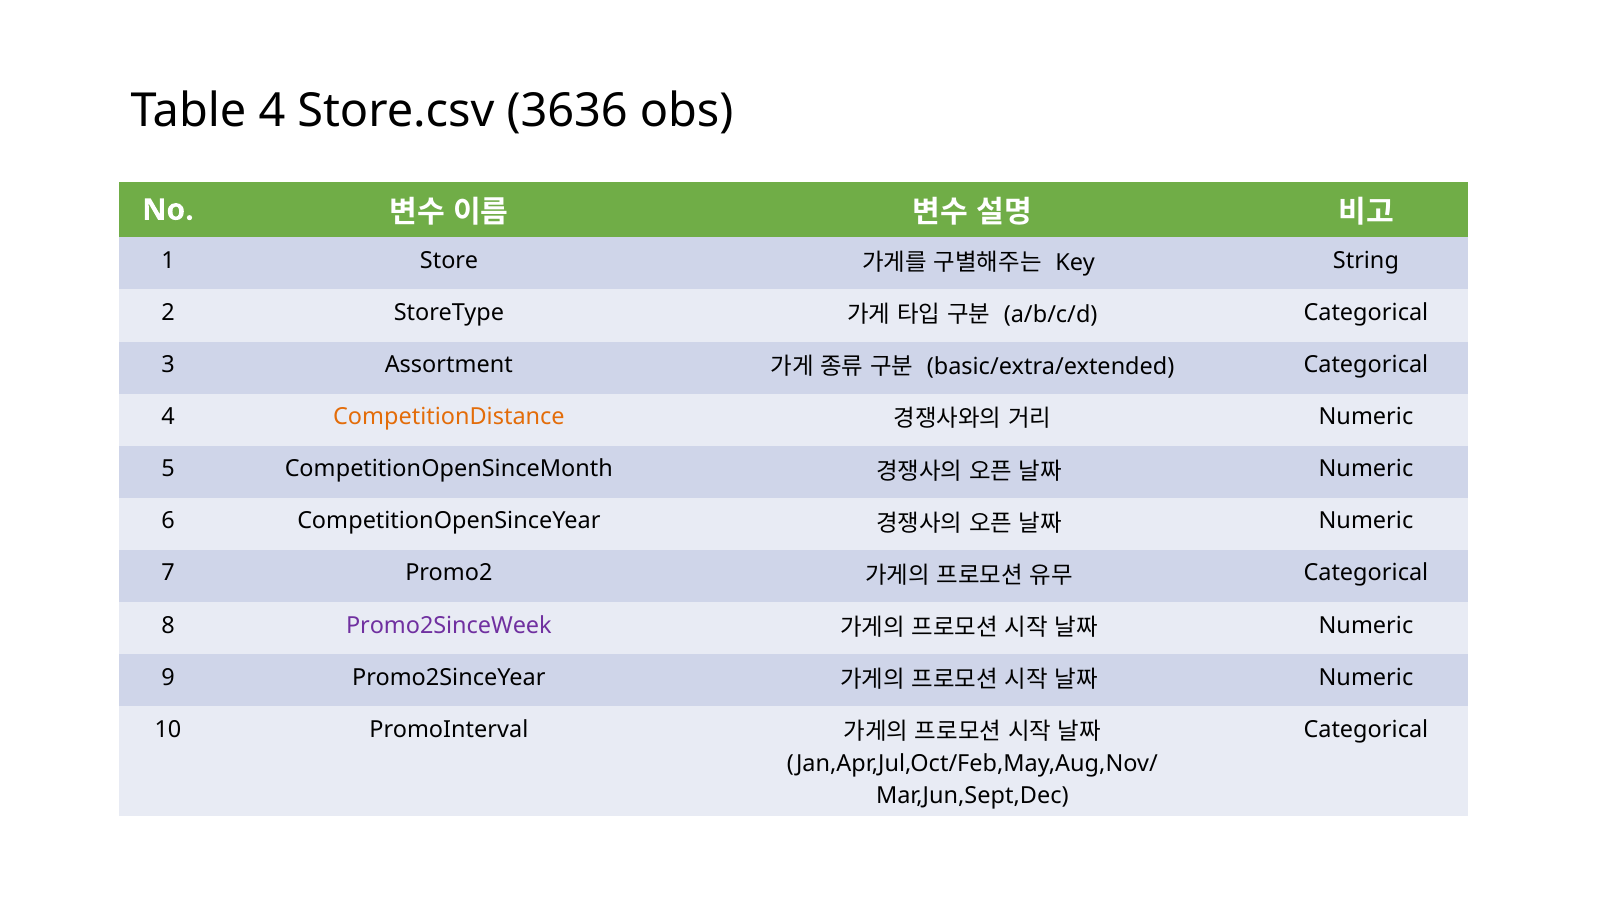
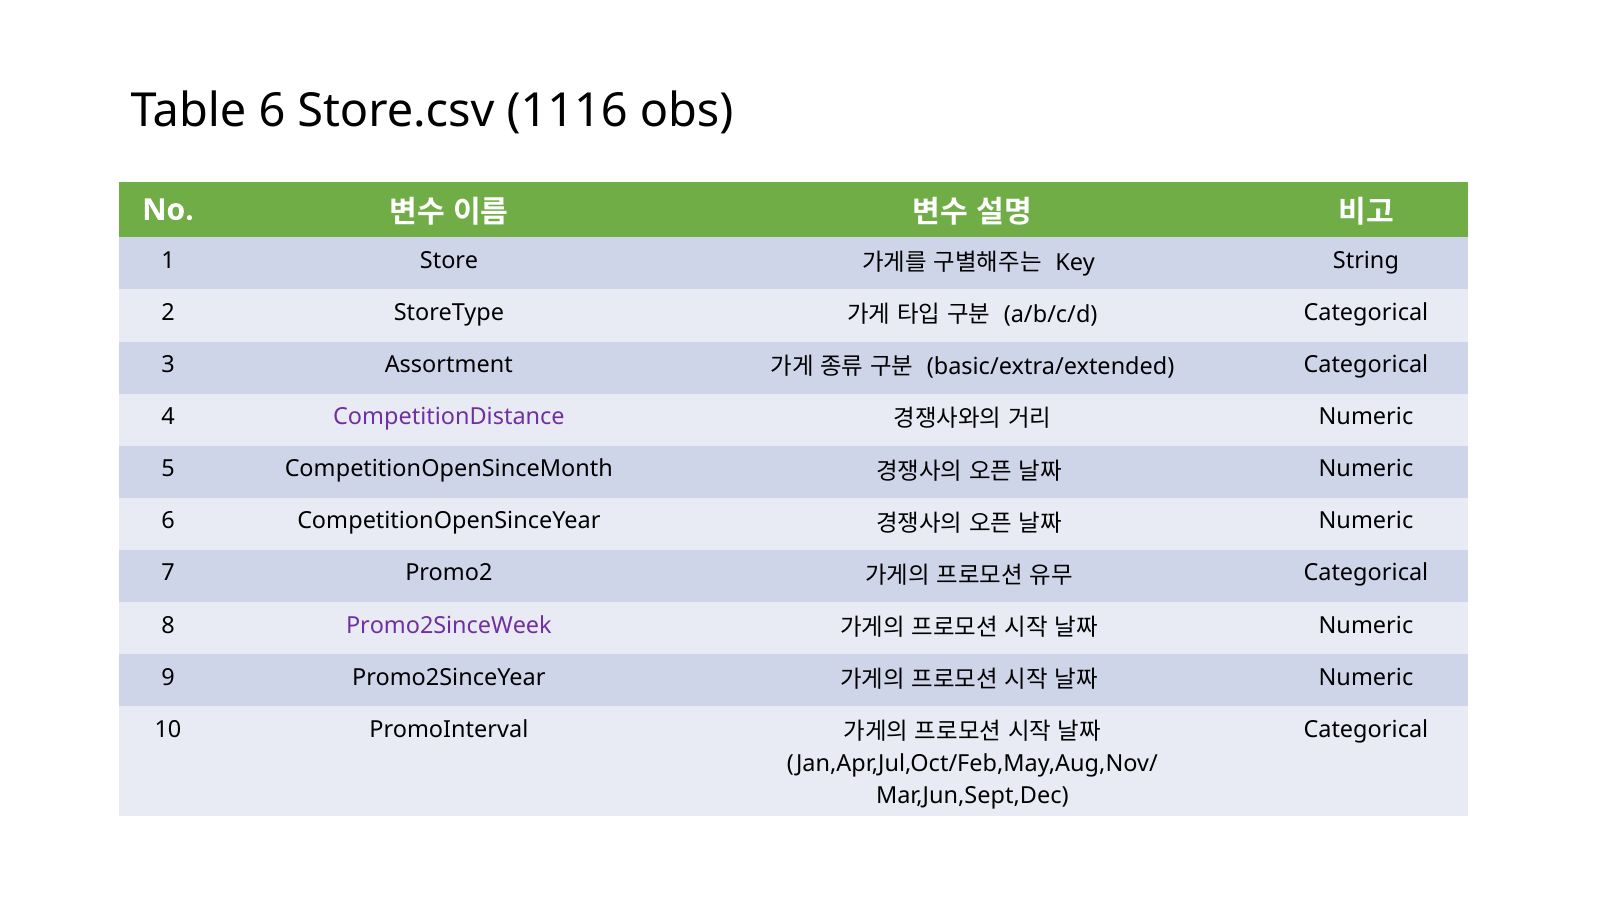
Table 4: 4 -> 6
3636: 3636 -> 1116
CompetitionDistance colour: orange -> purple
